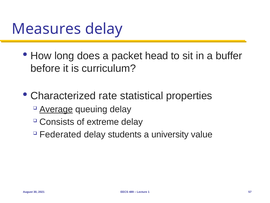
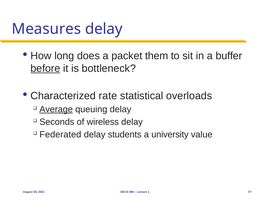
head: head -> them
before underline: none -> present
curriculum: curriculum -> bottleneck
properties: properties -> overloads
Consists: Consists -> Seconds
extreme: extreme -> wireless
